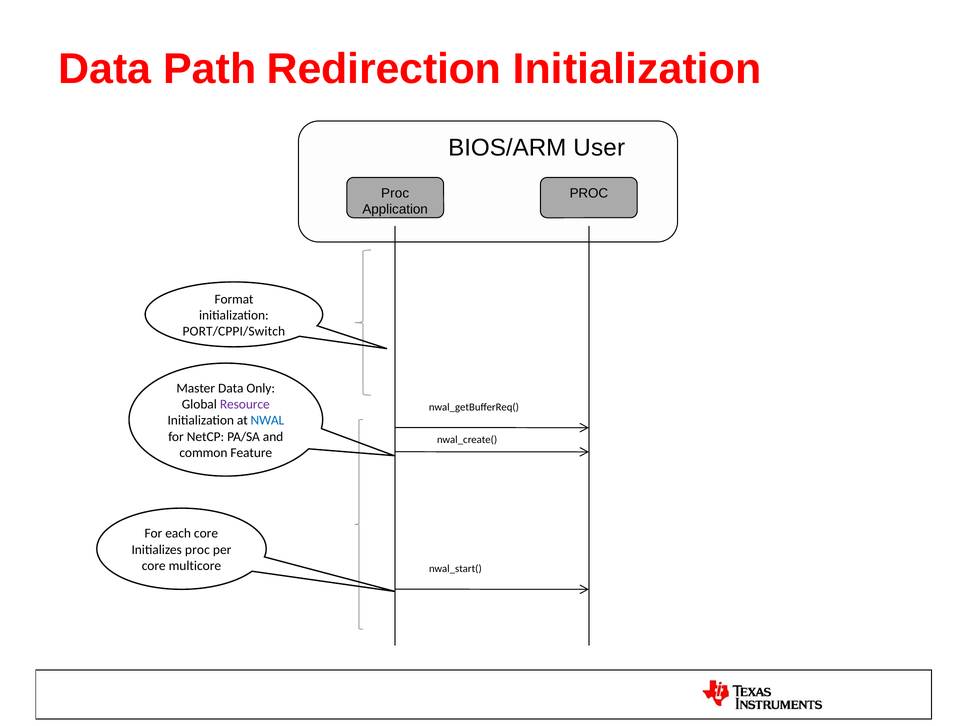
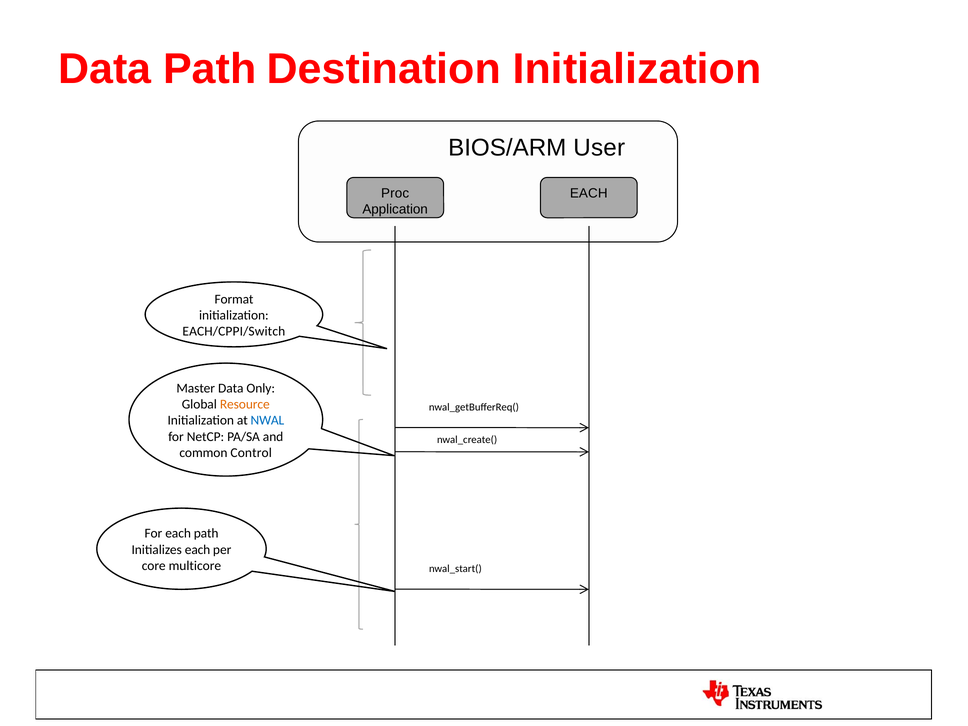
Redirection: Redirection -> Destination
PROC at (589, 193): PROC -> EACH
PORT/CPPI/Switch: PORT/CPPI/Switch -> EACH/CPPI/Switch
Resource colour: purple -> orange
Feature: Feature -> Control
each core: core -> path
Initializes proc: proc -> each
